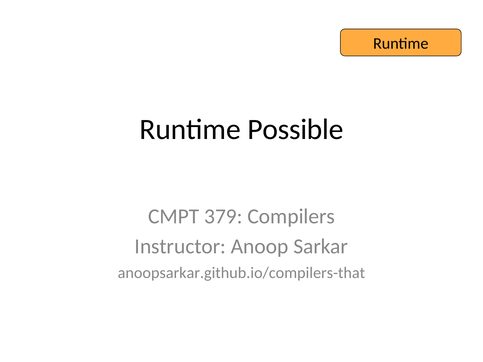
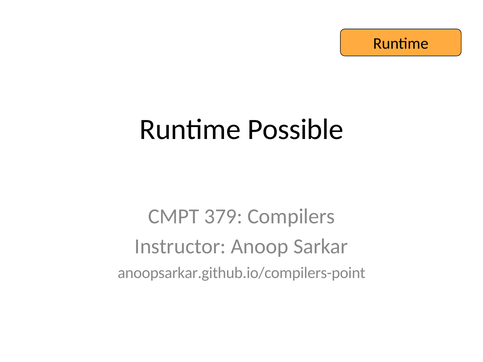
anoopsarkar.github.io/compilers-that: anoopsarkar.github.io/compilers-that -> anoopsarkar.github.io/compilers-point
